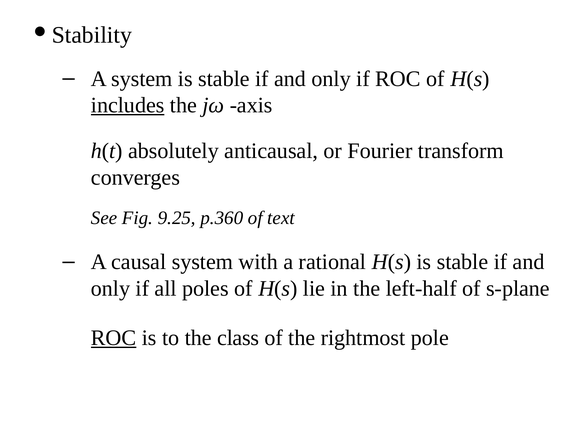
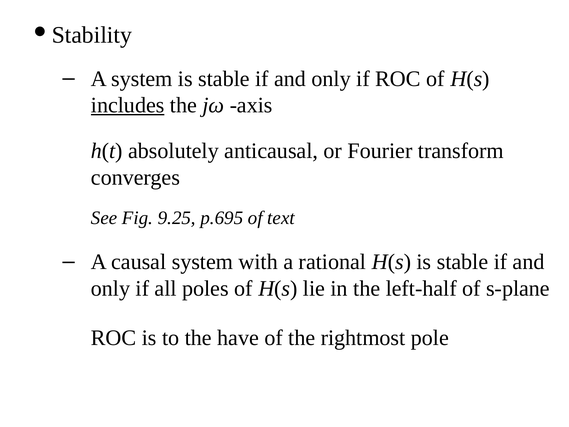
p.360: p.360 -> p.695
ROC at (114, 338) underline: present -> none
class: class -> have
